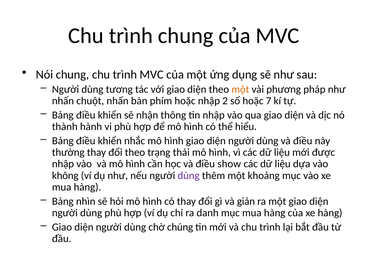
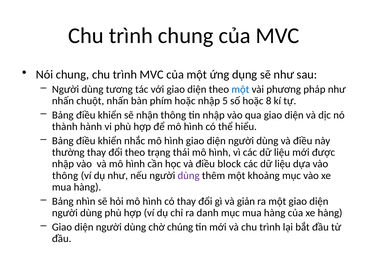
một at (240, 89) colour: orange -> blue
2: 2 -> 5
7: 7 -> 8
show: show -> block
không at (65, 176): không -> thông
